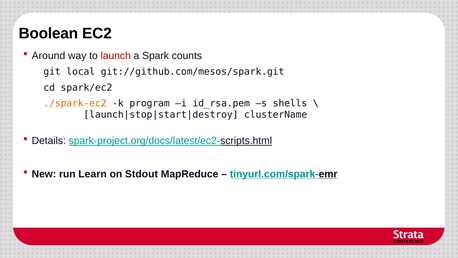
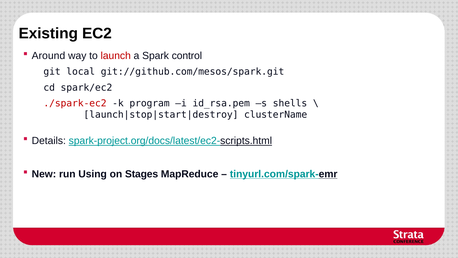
Boolean: Boolean -> Existing
counts: counts -> control
./spark-ec2 colour: orange -> red
Learn: Learn -> Using
Stdout: Stdout -> Stages
